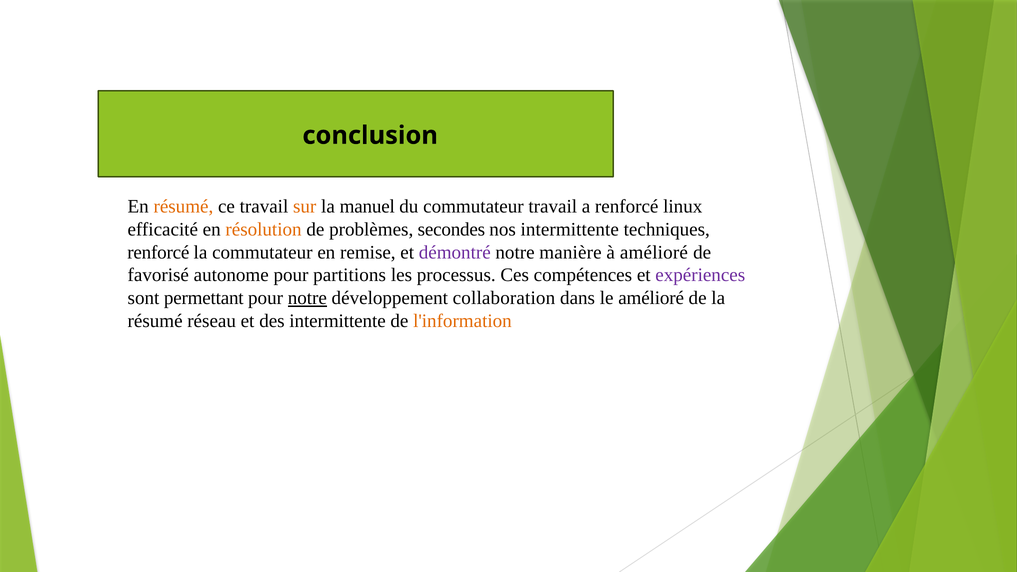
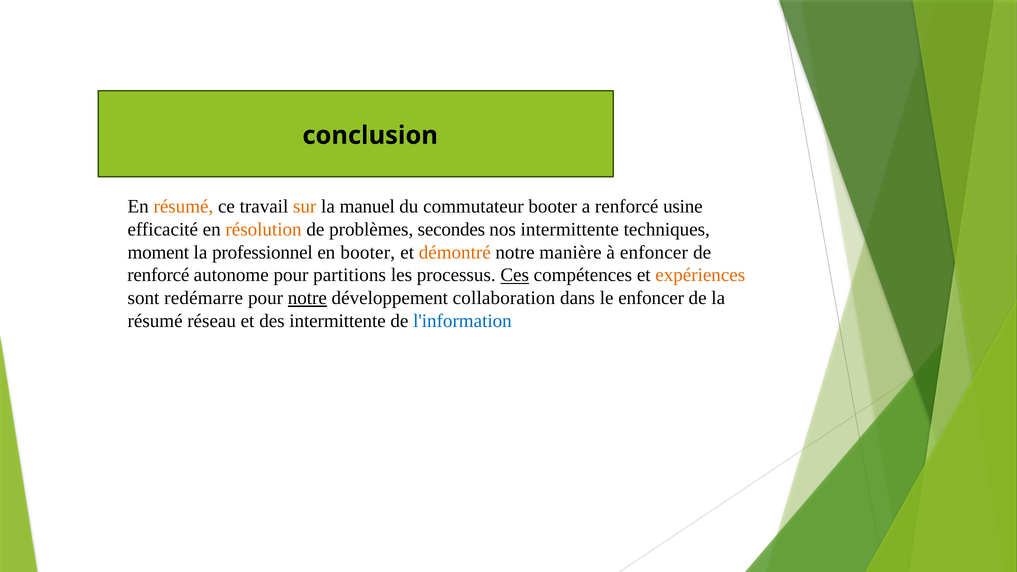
commutateur travail: travail -> booter
linux: linux -> usine
renforcé at (158, 252): renforcé -> moment
la commutateur: commutateur -> professionnel
en remise: remise -> booter
démontré colour: purple -> orange
à amélioré: amélioré -> enfoncer
favorisé at (158, 275): favorisé -> renforcé
Ces underline: none -> present
expériences colour: purple -> orange
permettant: permettant -> redémarre
le amélioré: amélioré -> enfoncer
l'information colour: orange -> blue
